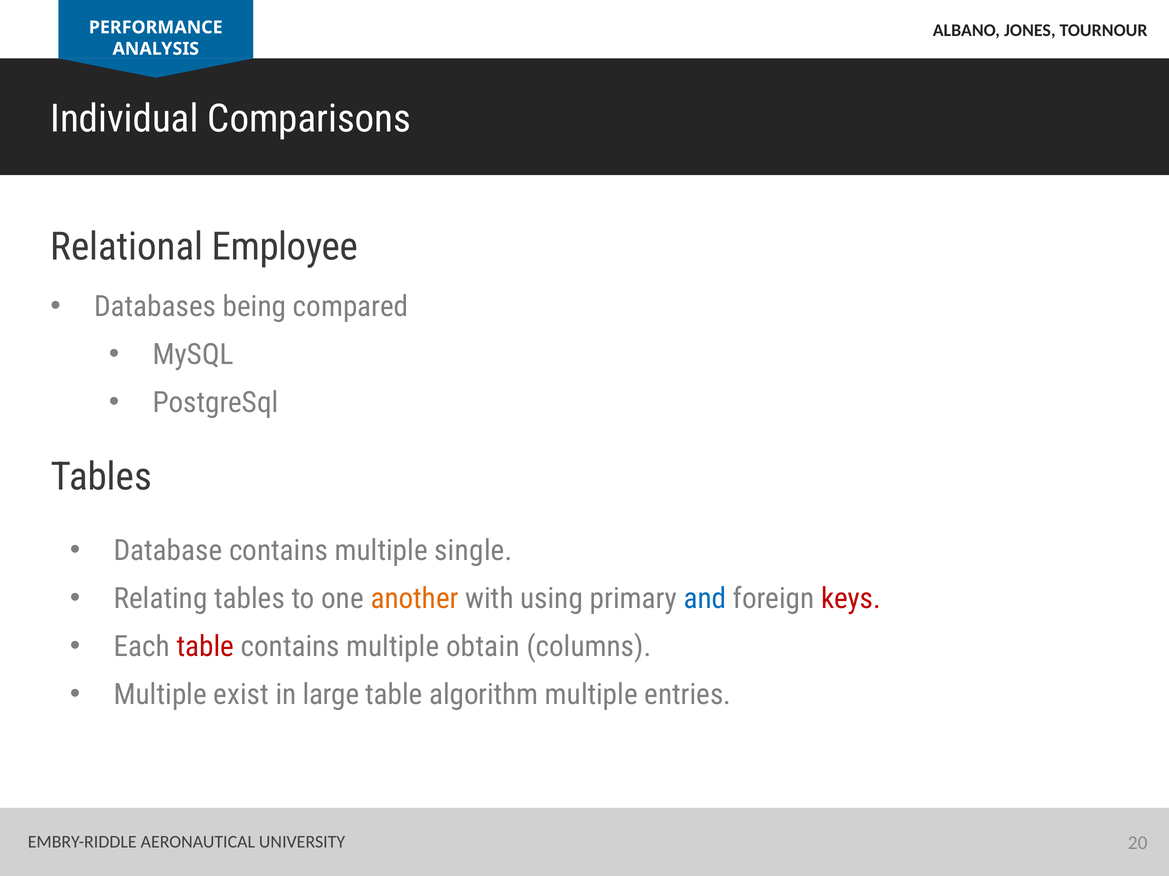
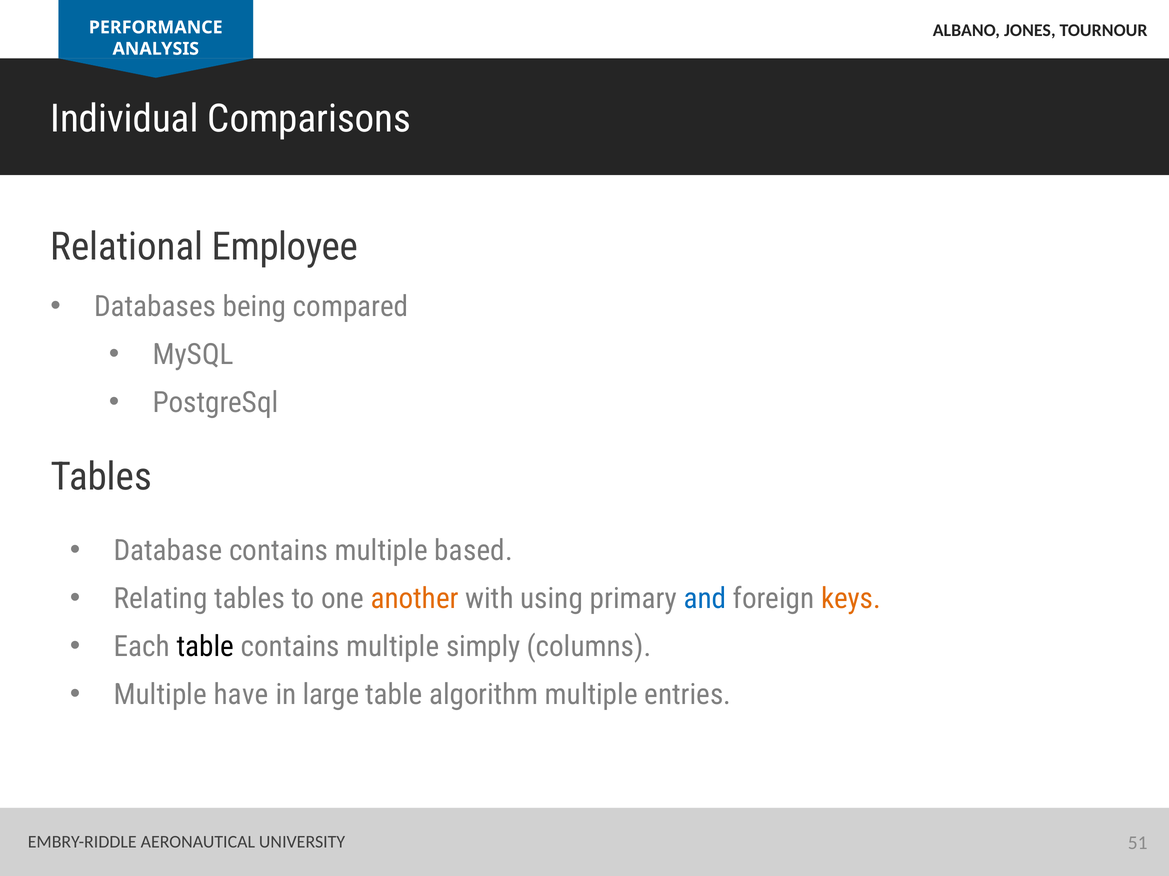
single: single -> based
keys colour: red -> orange
table at (205, 647) colour: red -> black
obtain: obtain -> simply
exist: exist -> have
20: 20 -> 51
